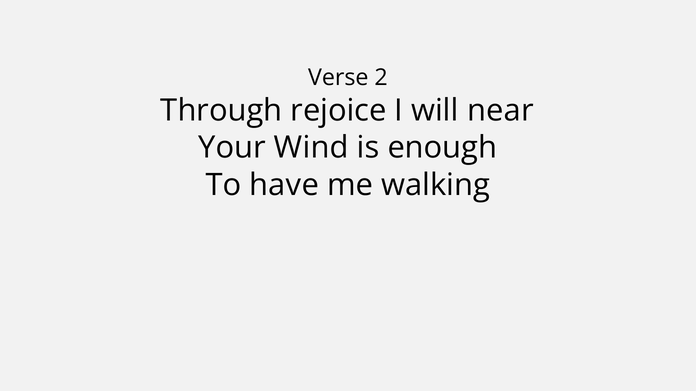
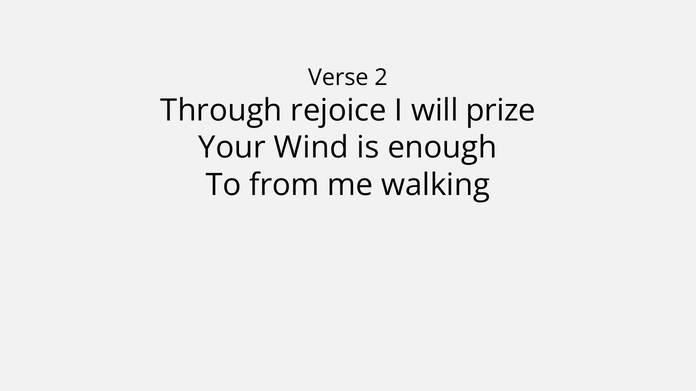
near: near -> prize
have: have -> from
